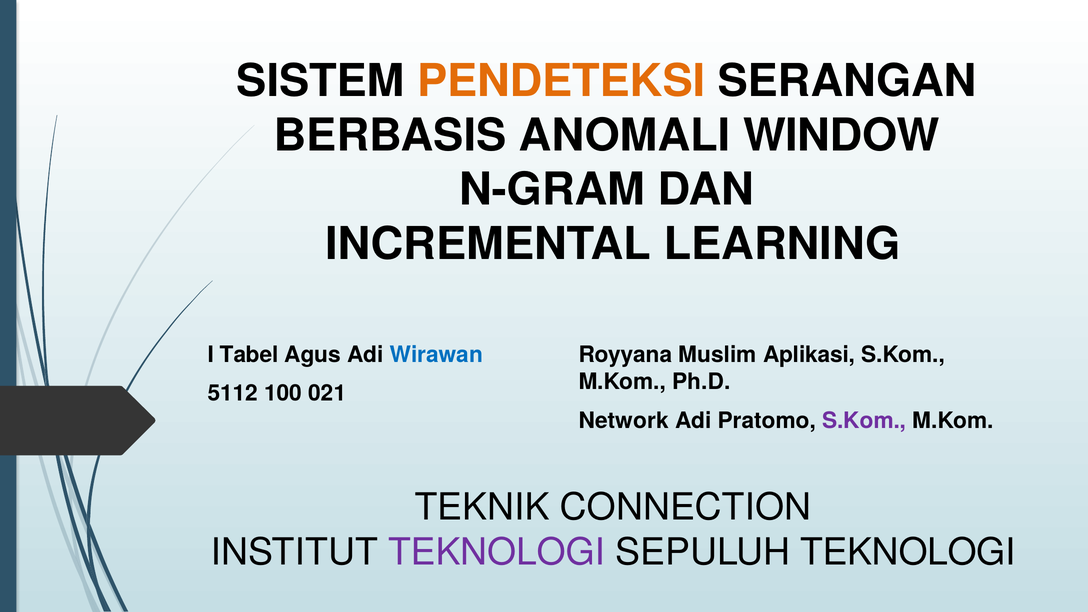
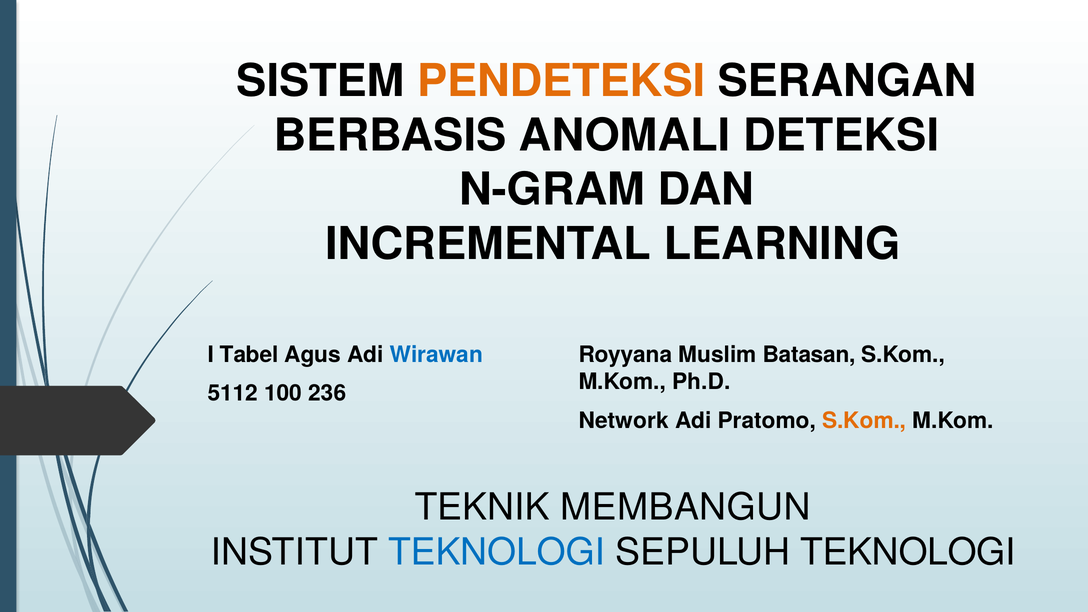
WINDOW: WINDOW -> DETEKSI
Aplikasi: Aplikasi -> Batasan
021: 021 -> 236
S.Kom at (864, 421) colour: purple -> orange
CONNECTION: CONNECTION -> MEMBANGUN
TEKNOLOGI at (497, 552) colour: purple -> blue
